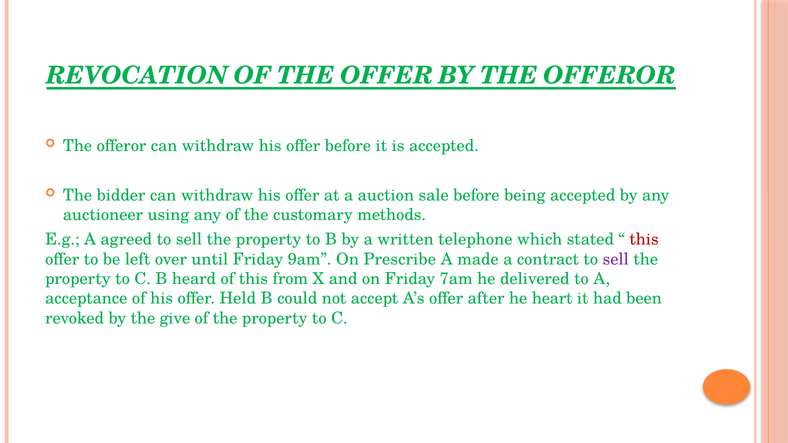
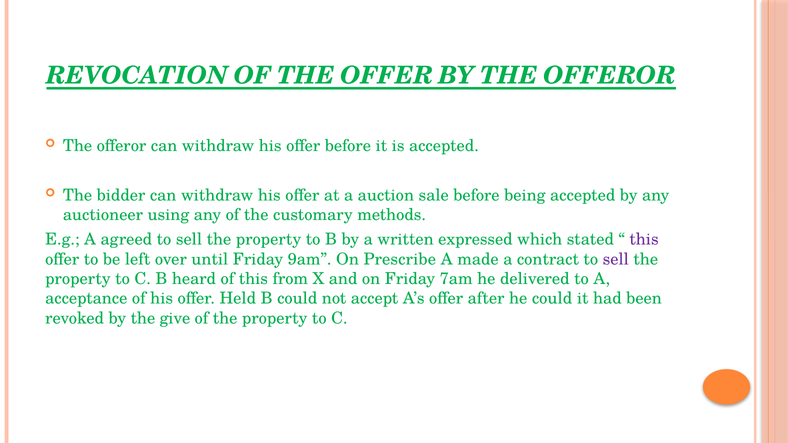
telephone: telephone -> expressed
this at (644, 240) colour: red -> purple
he heart: heart -> could
